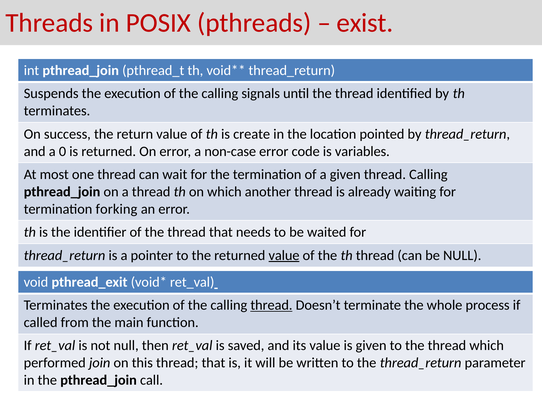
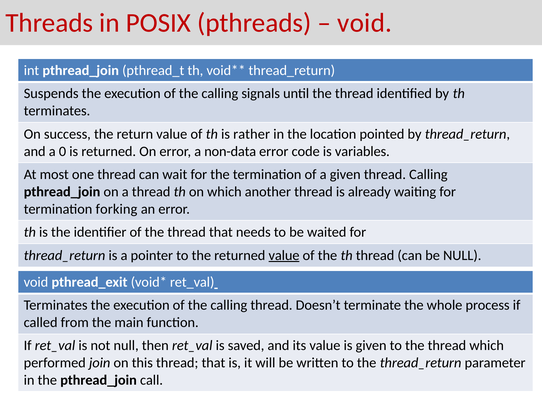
exist at (365, 23): exist -> void
create: create -> rather
non-case: non-case -> non-data
thread at (271, 306) underline: present -> none
